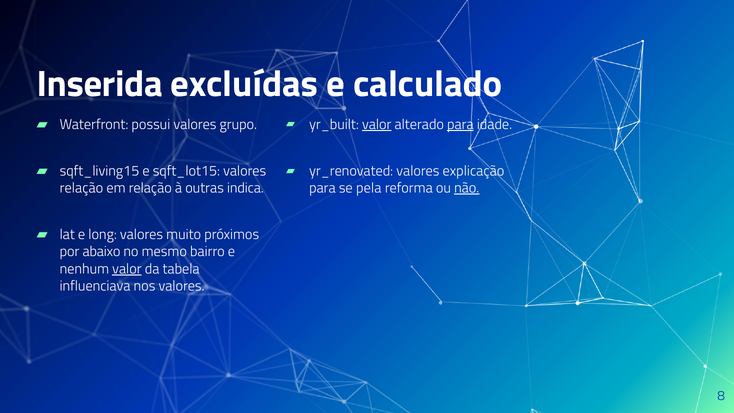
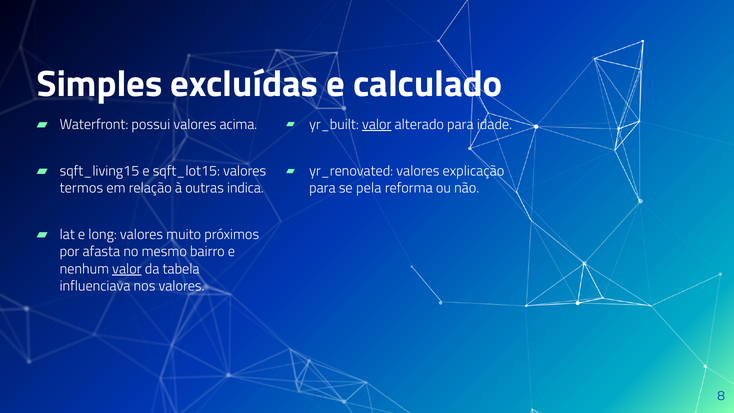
Inserida: Inserida -> Simples
grupo: grupo -> acima
para at (460, 124) underline: present -> none
relação at (81, 188): relação -> termos
não underline: present -> none
abaixo: abaixo -> afasta
